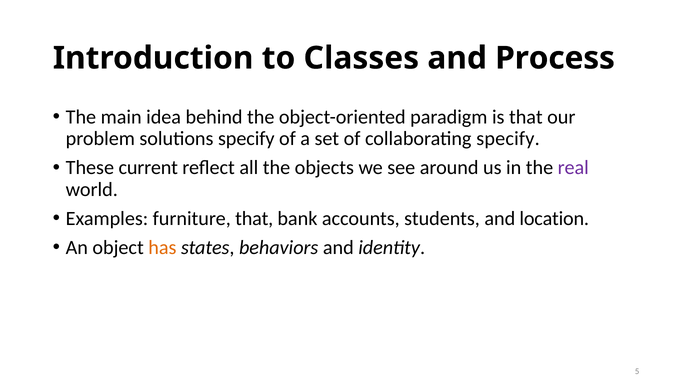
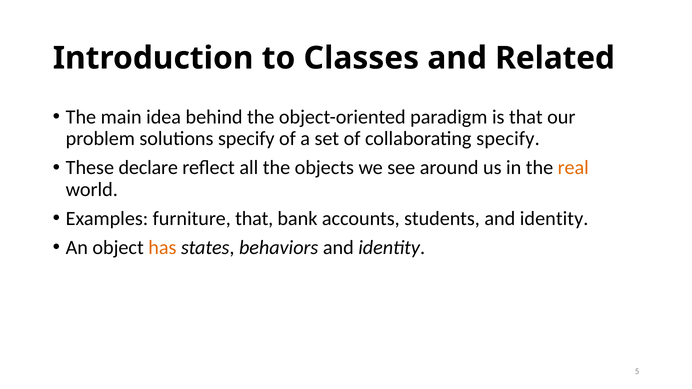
Process: Process -> Related
current: current -> declare
real colour: purple -> orange
students and location: location -> identity
